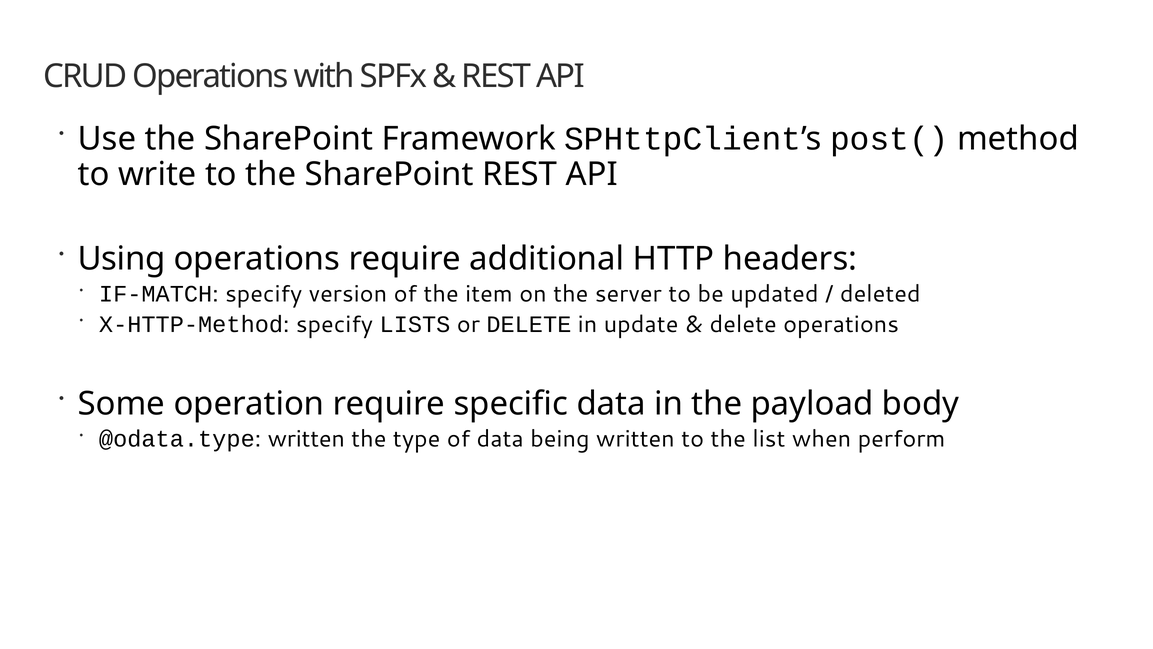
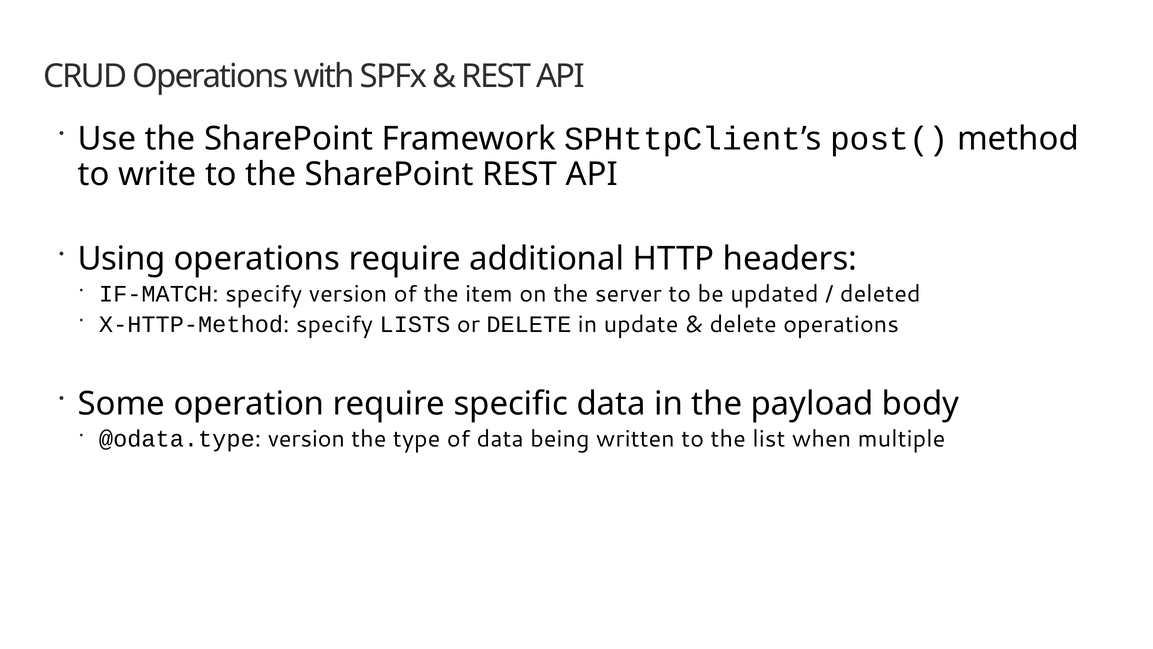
@odata.type written: written -> version
perform: perform -> multiple
